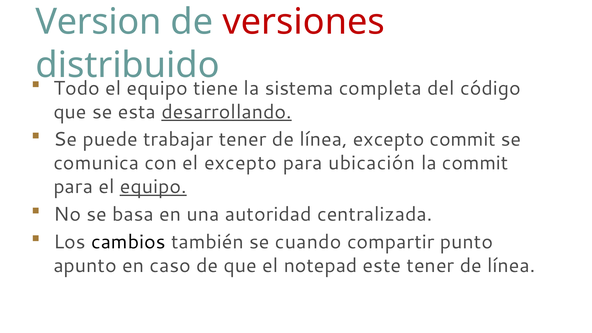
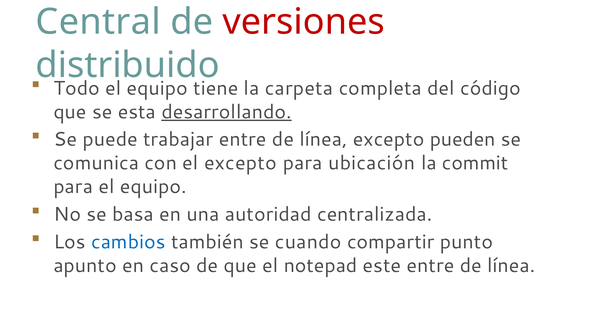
Version: Version -> Central
sistema: sistema -> carpeta
trabajar tener: tener -> entre
excepto commit: commit -> pueden
equipo at (153, 187) underline: present -> none
cambios colour: black -> blue
este tener: tener -> entre
